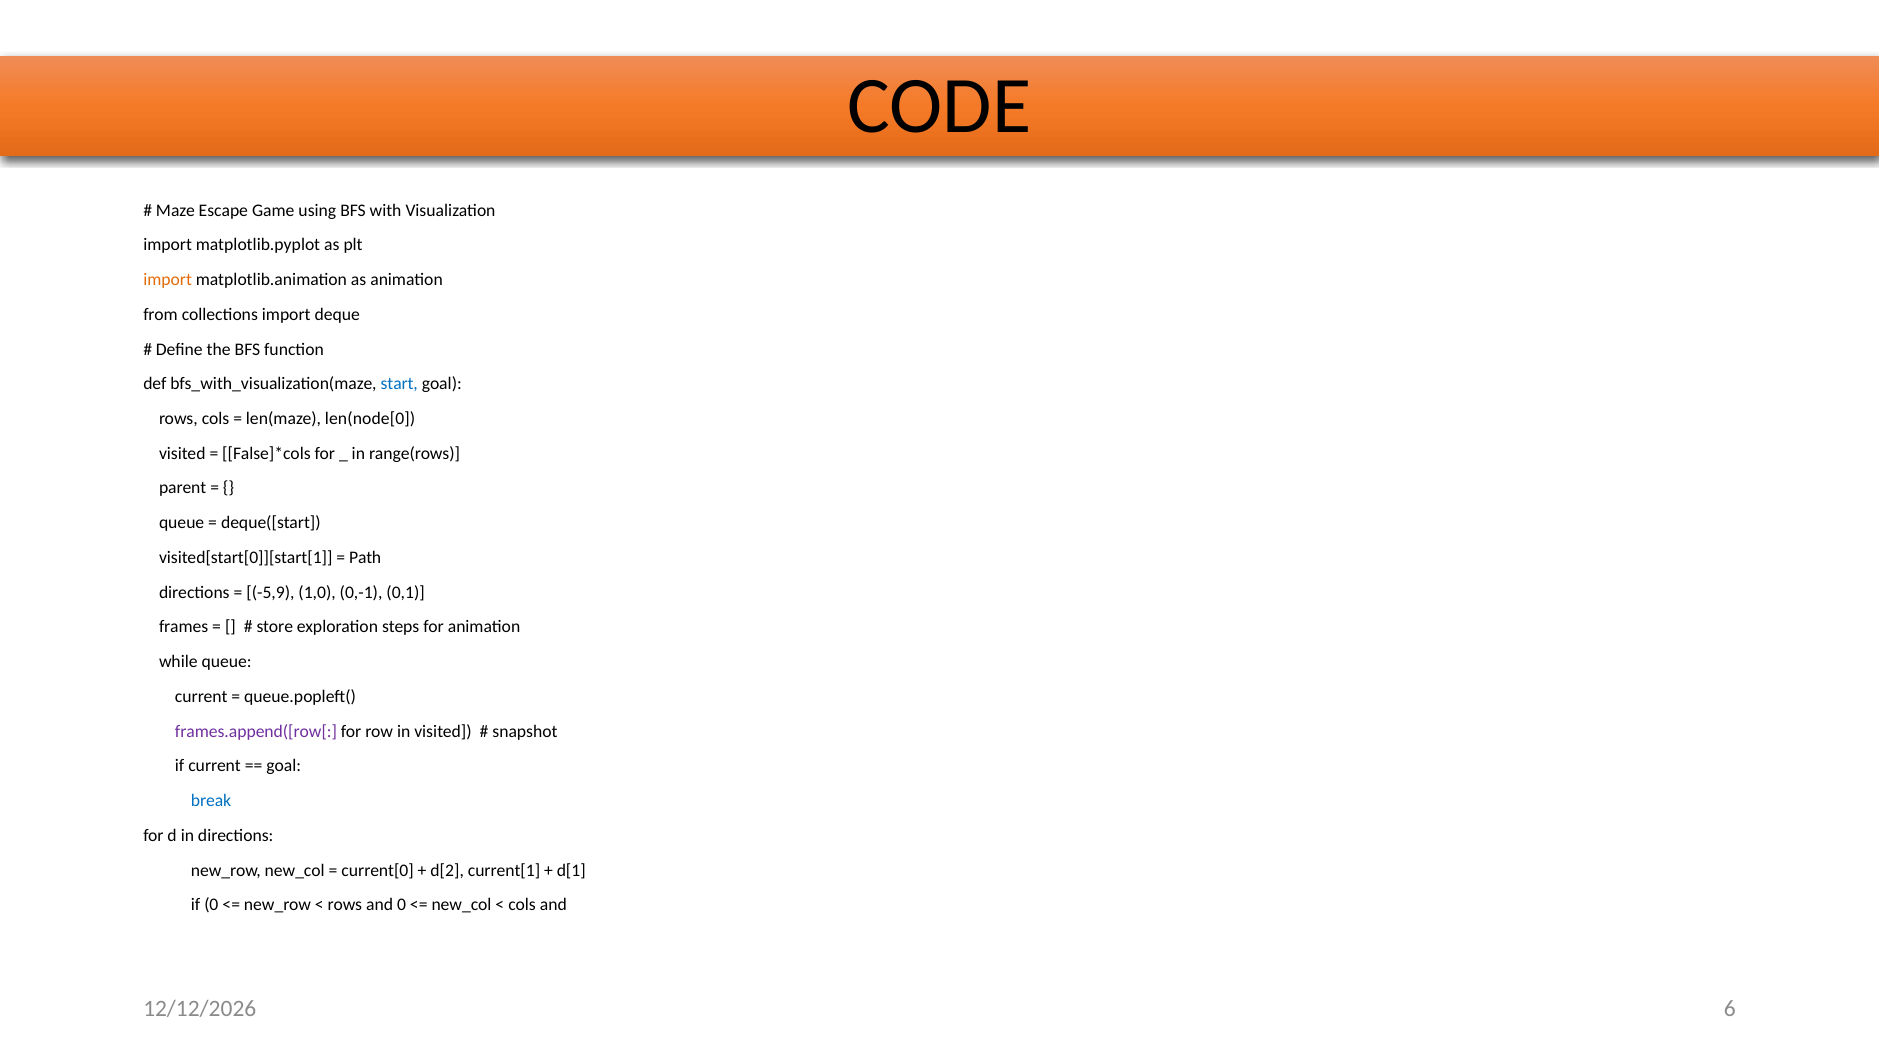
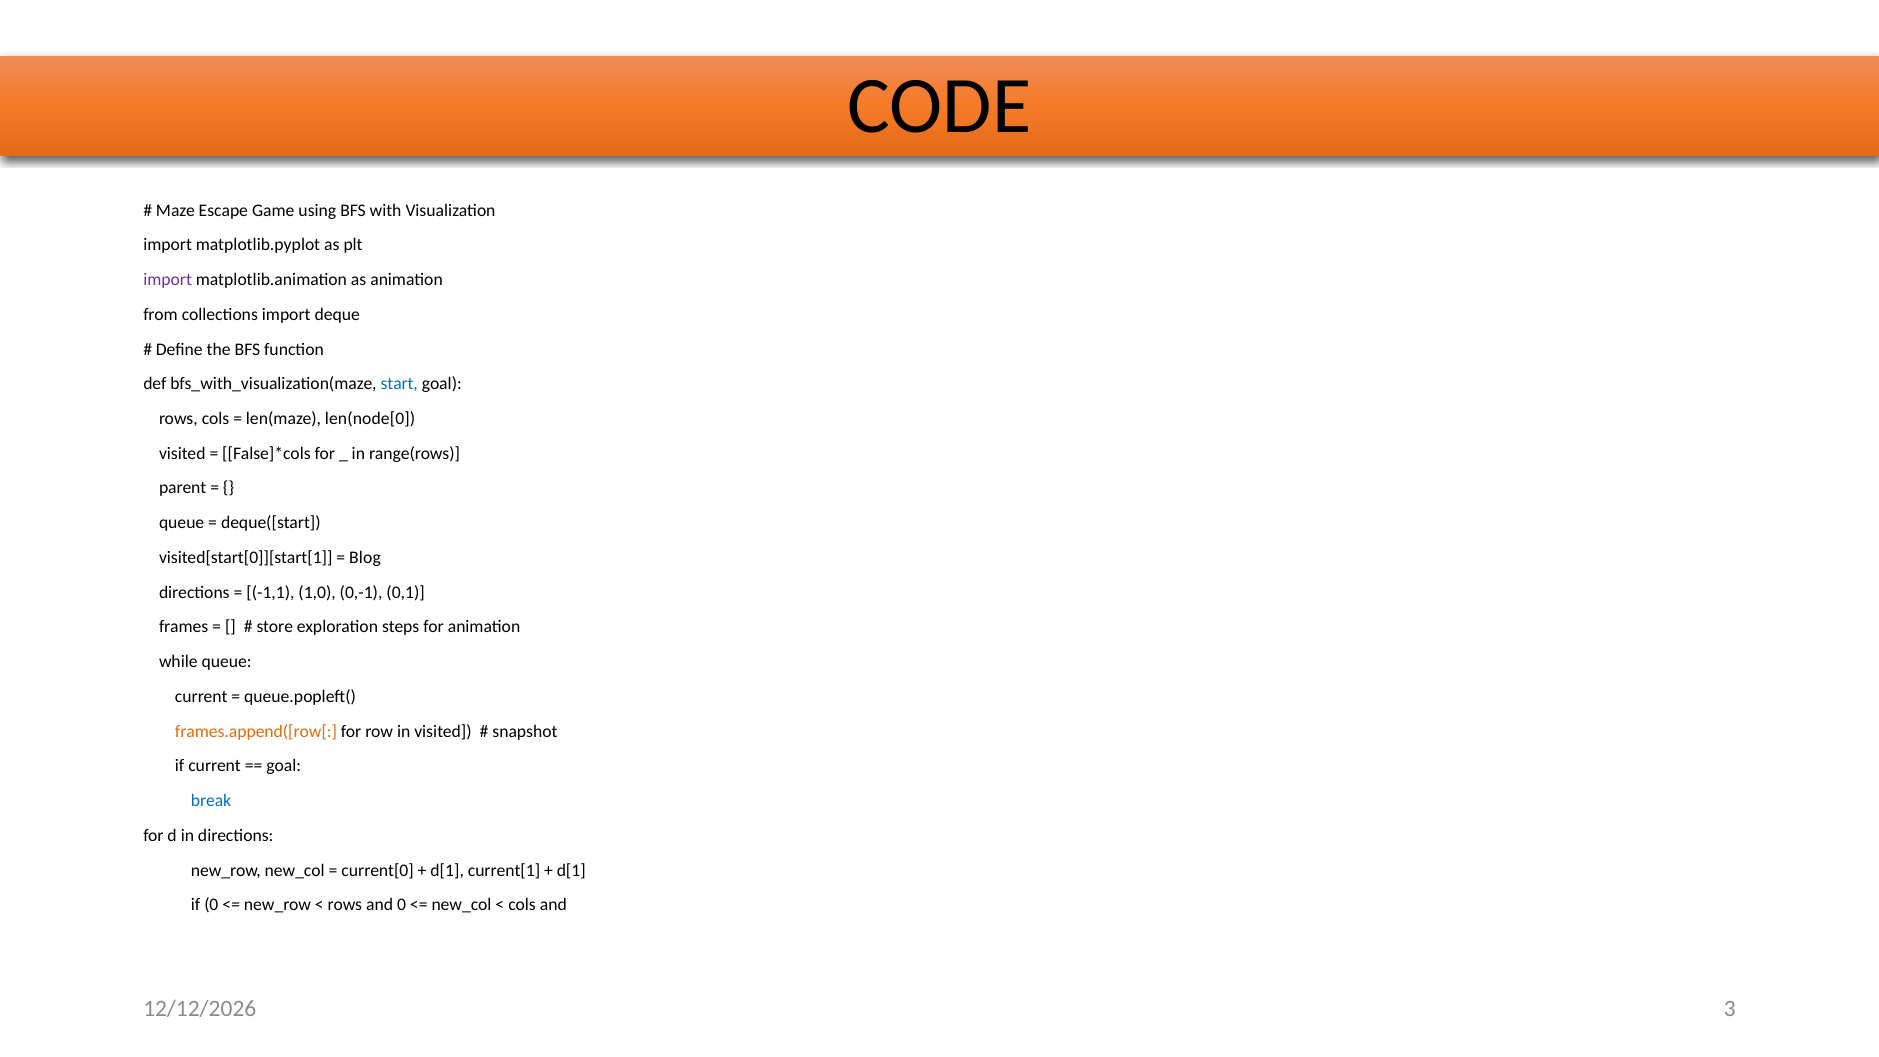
import at (168, 280) colour: orange -> purple
Path: Path -> Blog
-5,9: -5,9 -> -1,1
frames.append([row[ colour: purple -> orange
d[2 at (447, 870): d[2 -> d[1
6: 6 -> 3
